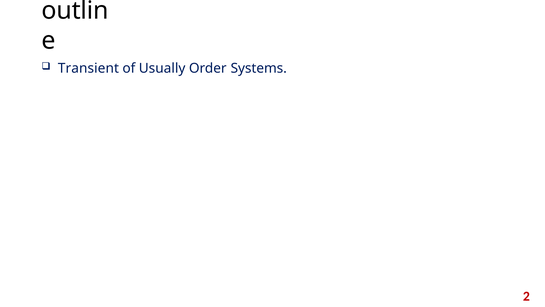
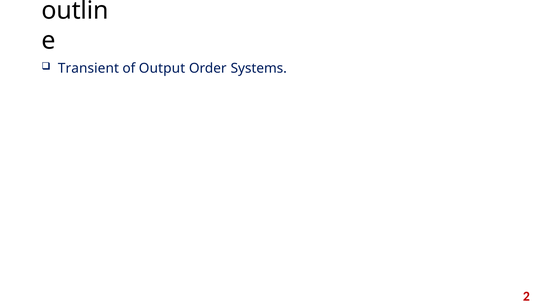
Usually: Usually -> Output
